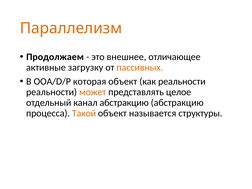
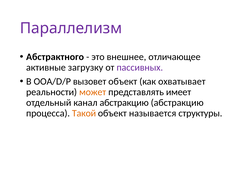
Параллелизм colour: orange -> purple
Продолжаем: Продолжаем -> Абстрактного
пассивных colour: orange -> purple
которая: которая -> вызовет
как реальности: реальности -> охватывает
целое: целое -> имеет
